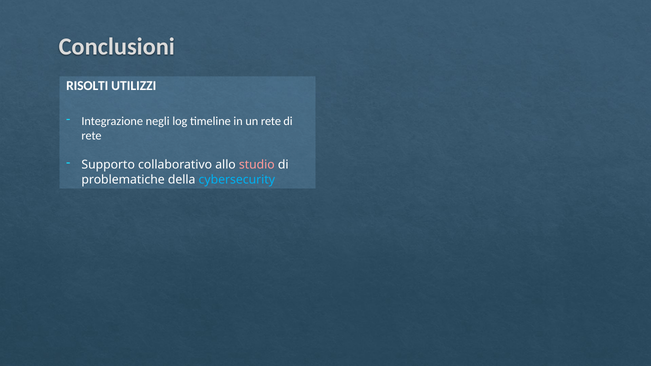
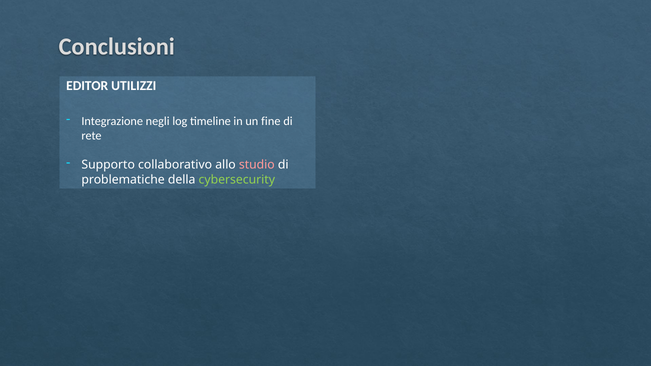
RISOLTI: RISOLTI -> EDITOR
un rete: rete -> fine
cybersecurity colour: light blue -> light green
